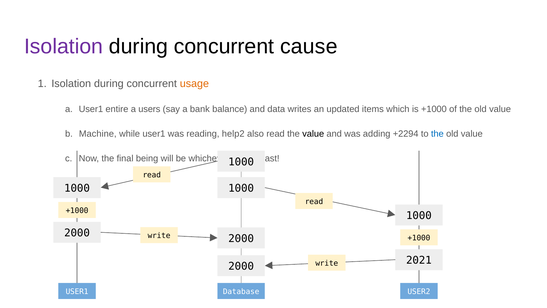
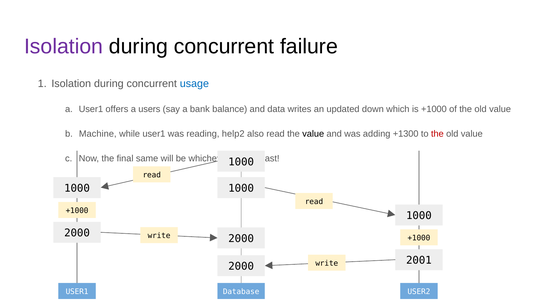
cause: cause -> failure
usage colour: orange -> blue
entire: entire -> offers
items: items -> down
+2294: +2294 -> +1300
the at (437, 134) colour: blue -> red
being: being -> same
2021: 2021 -> 2001
